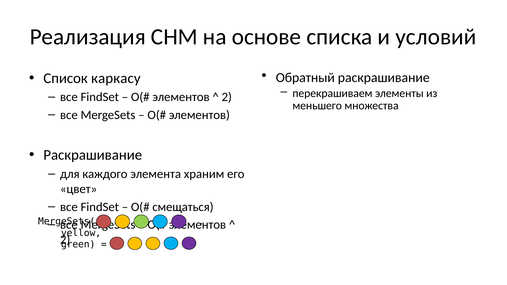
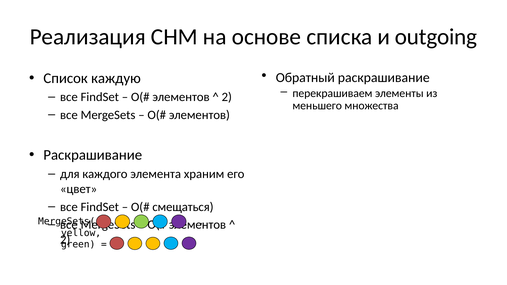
условий: условий -> outgoing
каркасу: каркасу -> каждую
